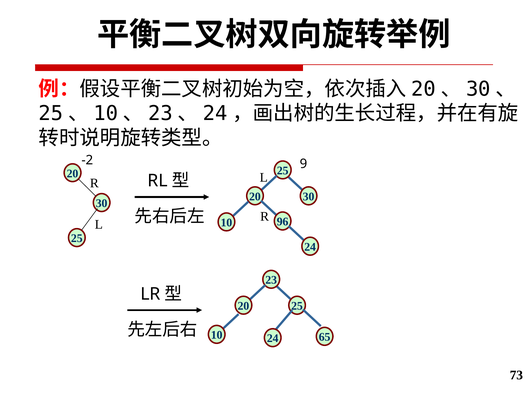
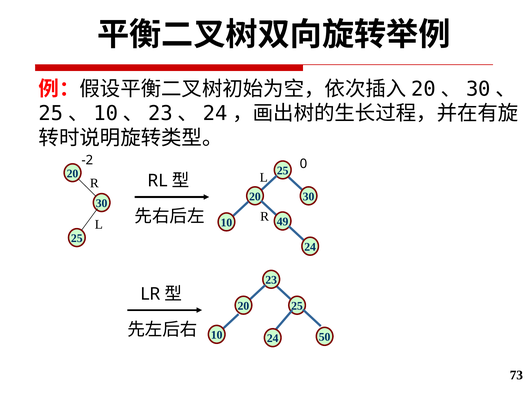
9: 9 -> 0
96: 96 -> 49
65: 65 -> 50
